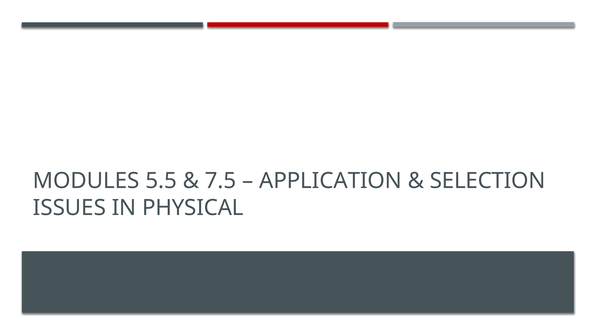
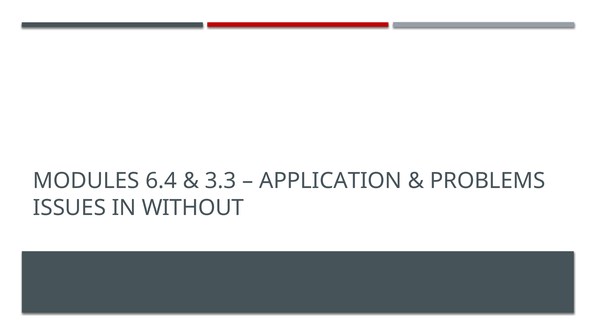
5.5: 5.5 -> 6.4
7.5: 7.5 -> 3.3
SELECTION: SELECTION -> PROBLEMS
PHYSICAL: PHYSICAL -> WITHOUT
